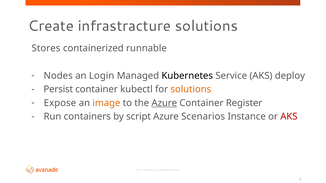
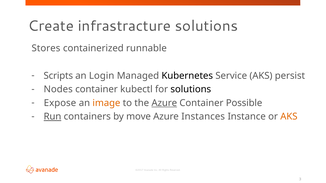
Nodes: Nodes -> Scripts
deploy: deploy -> persist
Persist: Persist -> Nodes
solutions at (191, 89) colour: orange -> black
Register: Register -> Possible
Run underline: none -> present
script: script -> move
Scenarios: Scenarios -> Instances
AKS at (289, 117) colour: red -> orange
